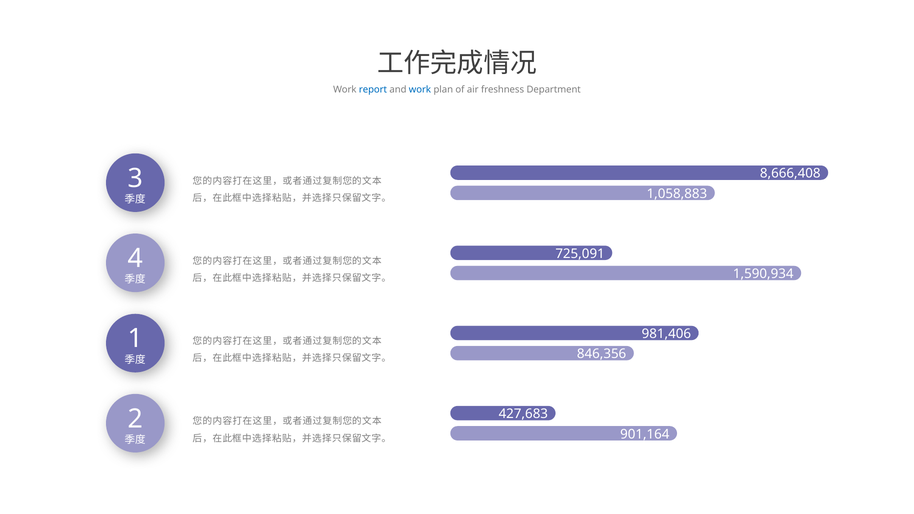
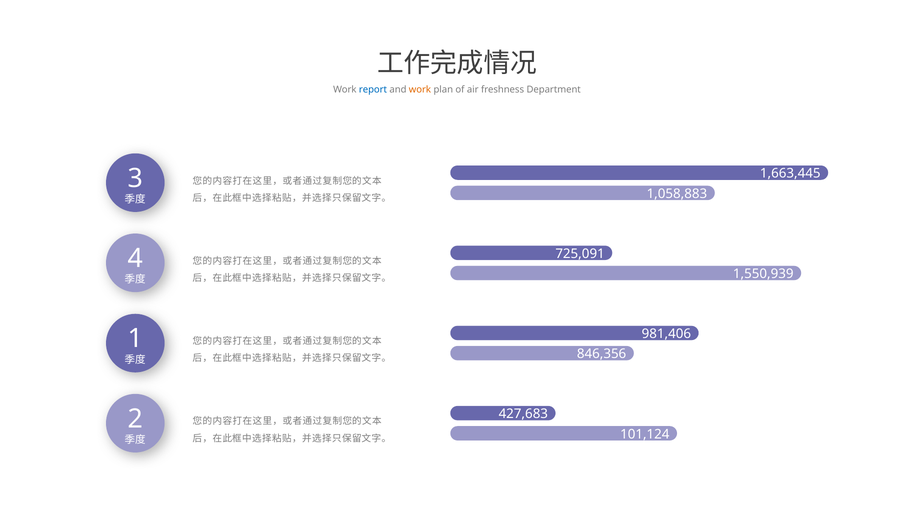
work at (420, 89) colour: blue -> orange
8,666,408: 8,666,408 -> 1,663,445
1,590,934: 1,590,934 -> 1,550,939
901,164: 901,164 -> 101,124
